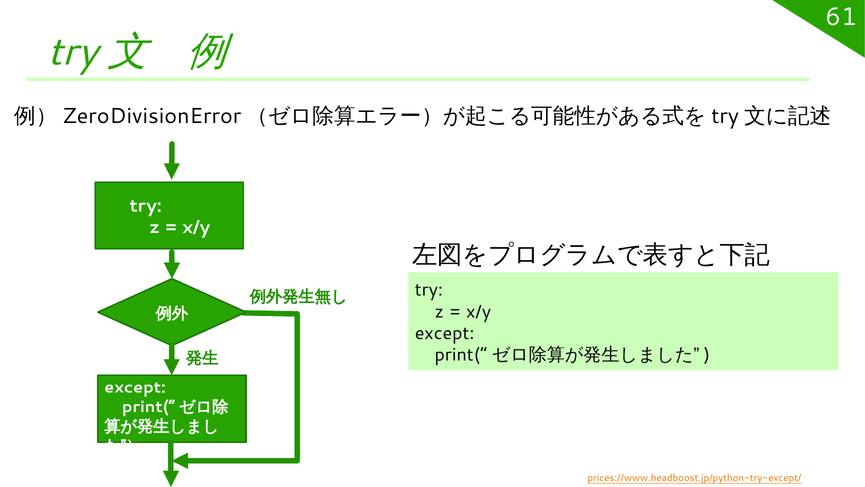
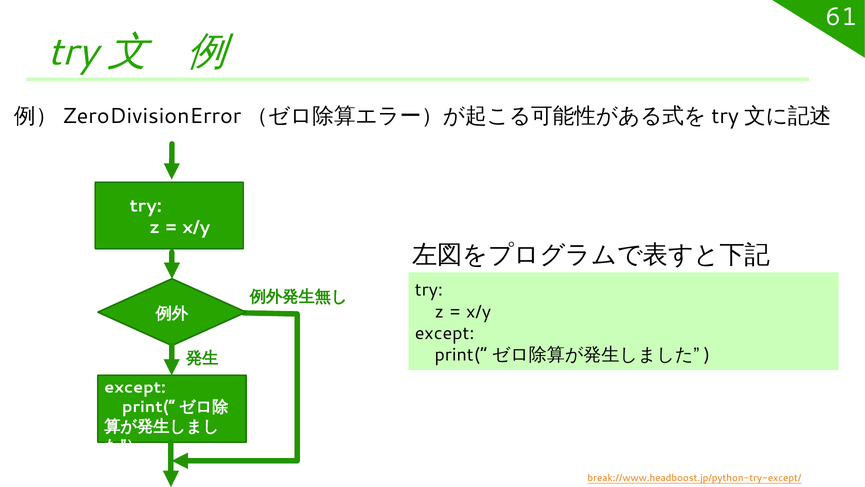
prices://www.headboost.jp/python-try-except/: prices://www.headboost.jp/python-try-except/ -> break://www.headboost.jp/python-try-except/
